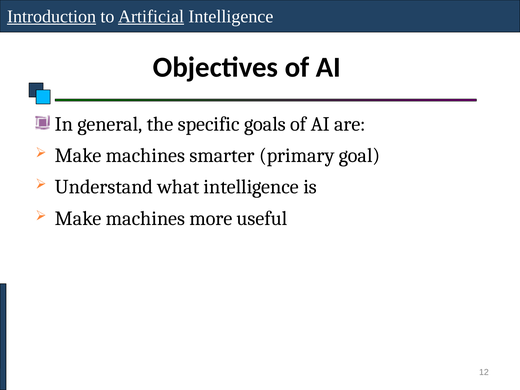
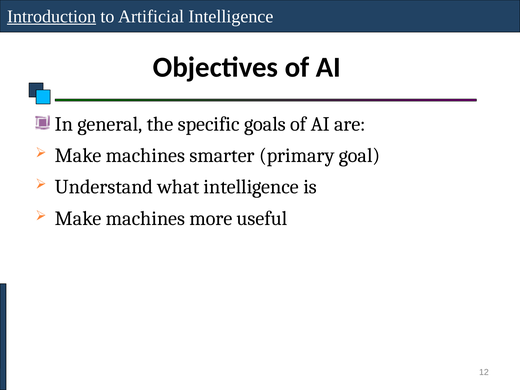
Artificial underline: present -> none
